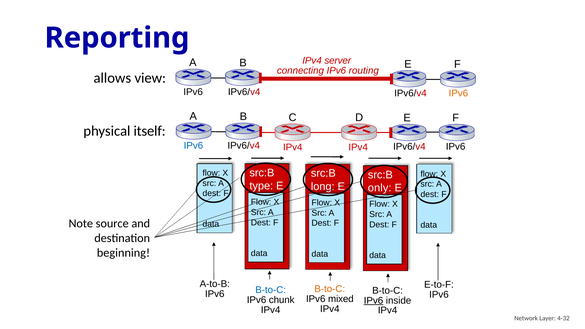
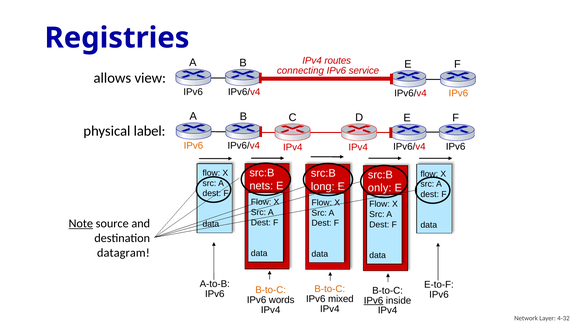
Reporting: Reporting -> Registries
server: server -> routes
routing: routing -> service
itself: itself -> label
IPv6 at (193, 146) colour: blue -> orange
type: type -> nets
Note underline: none -> present
beginning: beginning -> datagram
B-to-C at (271, 290) colour: blue -> orange
chunk: chunk -> words
